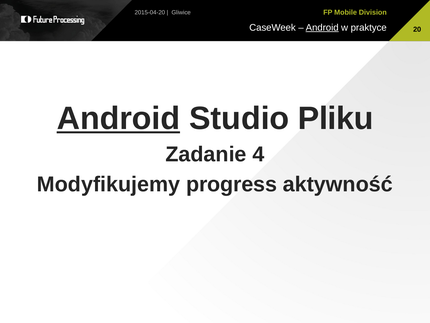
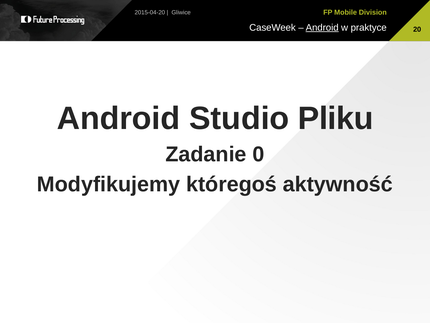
Android at (118, 118) underline: present -> none
4: 4 -> 0
progress: progress -> któregoś
